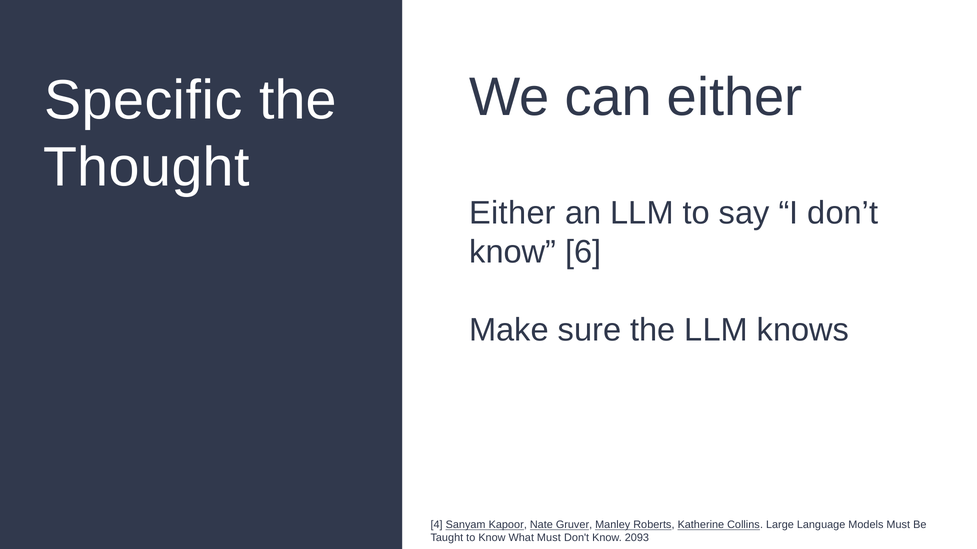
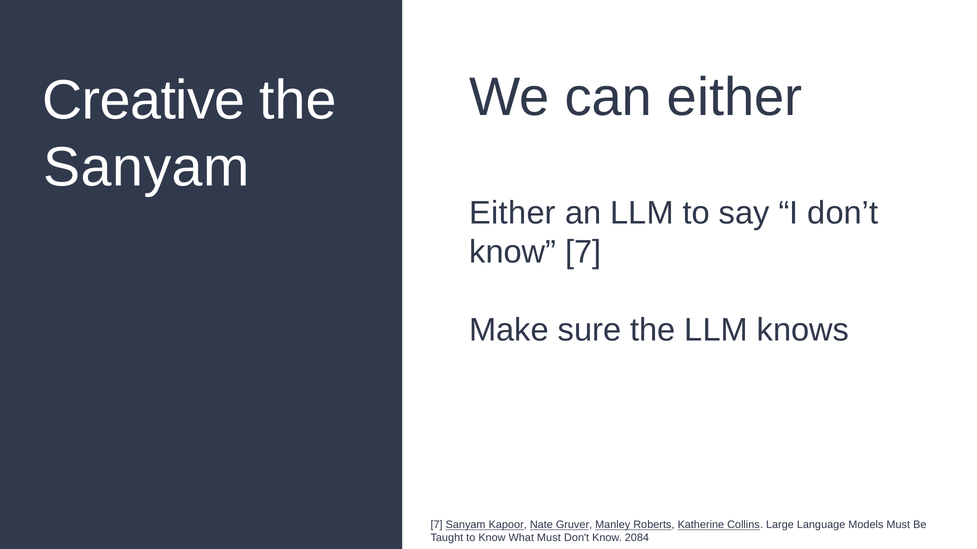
Specific: Specific -> Creative
Thought at (146, 167): Thought -> Sanyam
know 6: 6 -> 7
4 at (437, 525): 4 -> 7
2093: 2093 -> 2084
